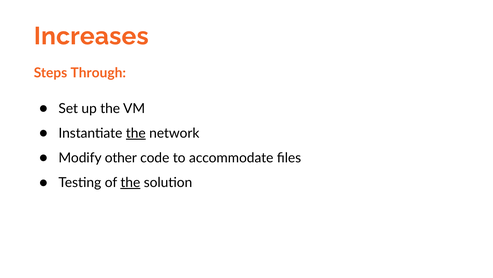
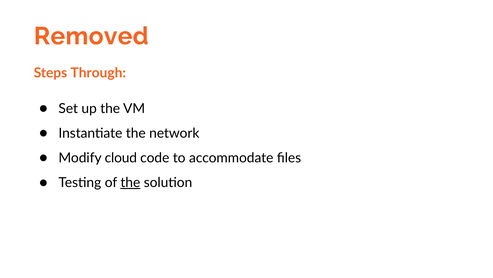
Increases: Increases -> Removed
the at (136, 133) underline: present -> none
other: other -> cloud
